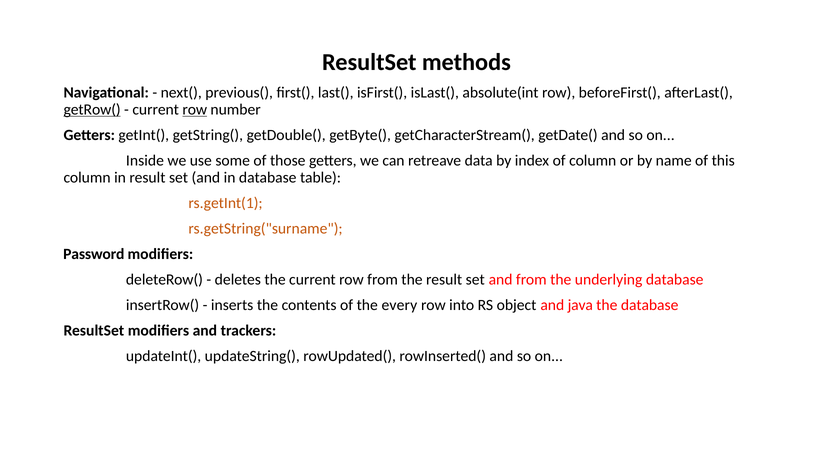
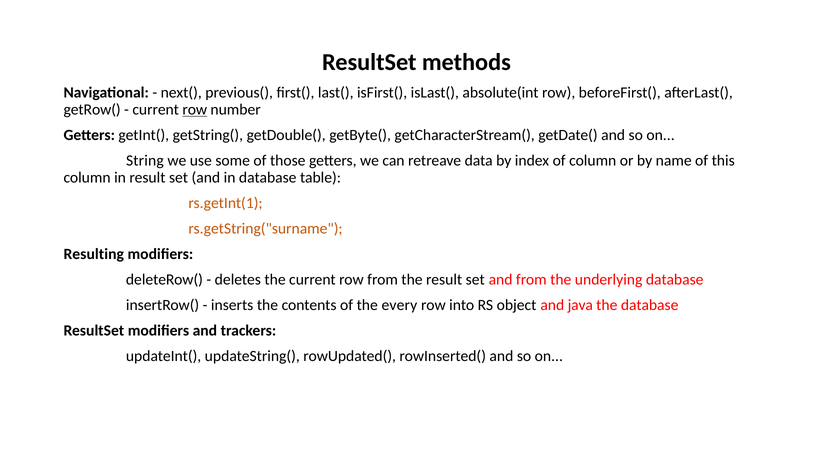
getRow( underline: present -> none
Inside: Inside -> String
Password: Password -> Resulting
